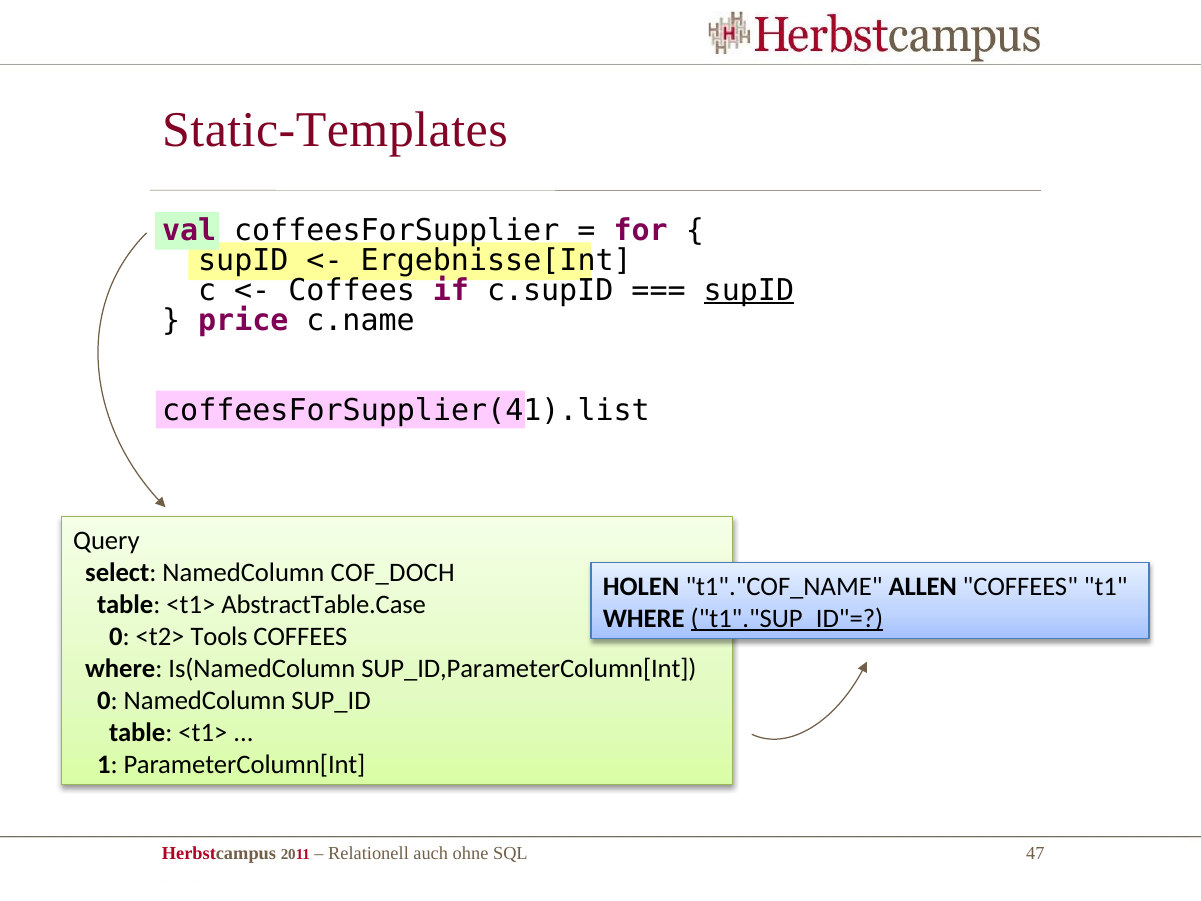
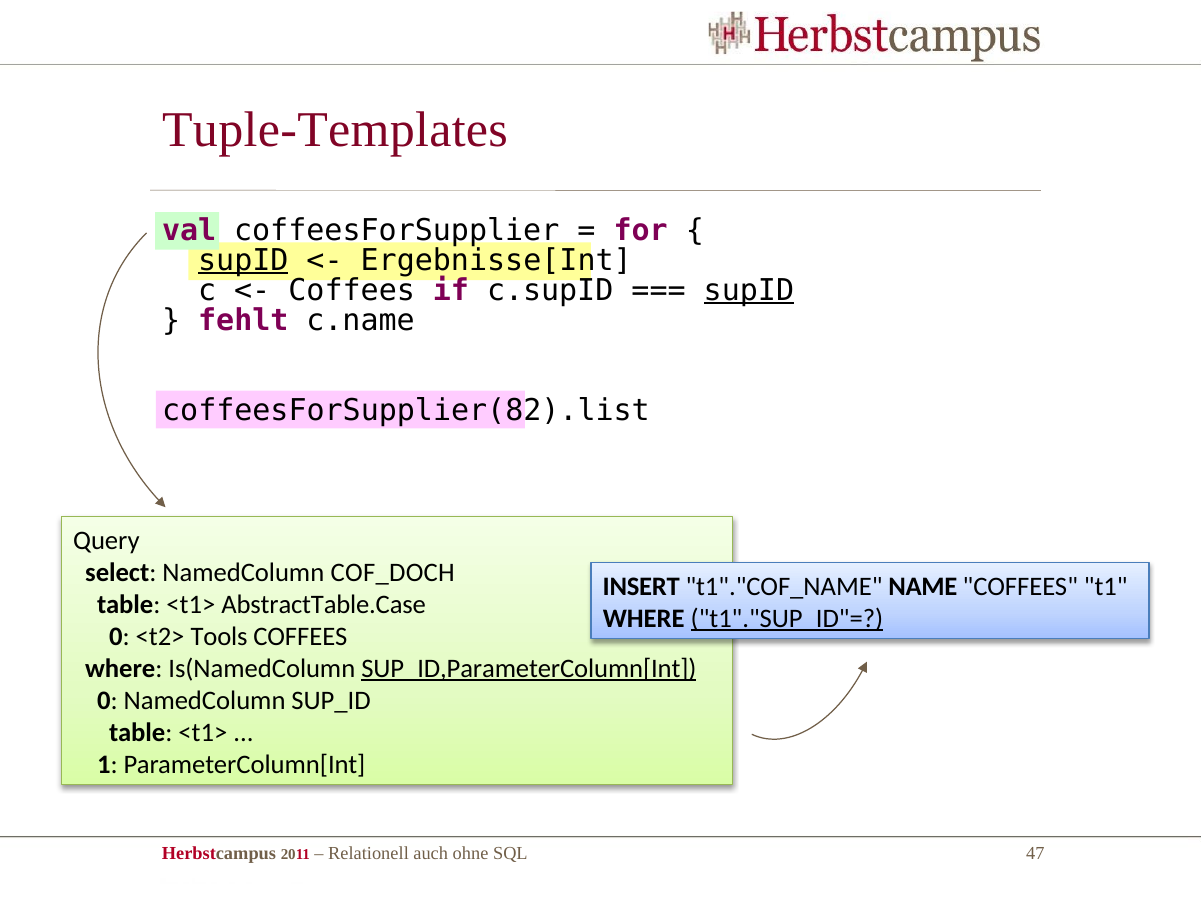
Static-Templates: Static-Templates -> Tuple-Templates
supID at (243, 260) underline: none -> present
price: price -> fehlt
coffeesForSupplier(41).list: coffeesForSupplier(41).list -> coffeesForSupplier(82).list
HOLEN: HOLEN -> INSERT
ALLEN: ALLEN -> NAME
SUP_ID,ParameterColumn[Int underline: none -> present
